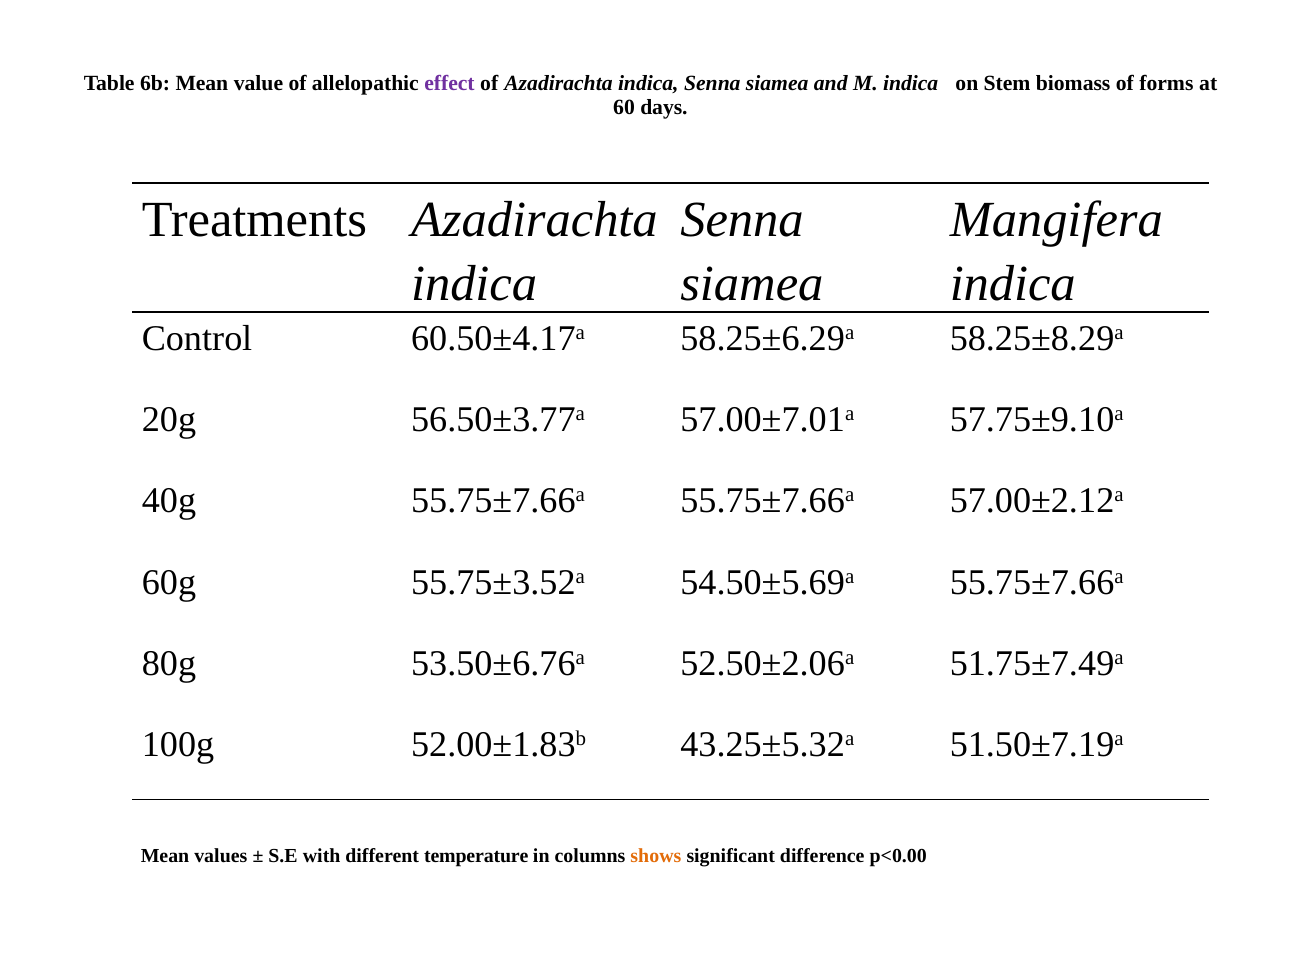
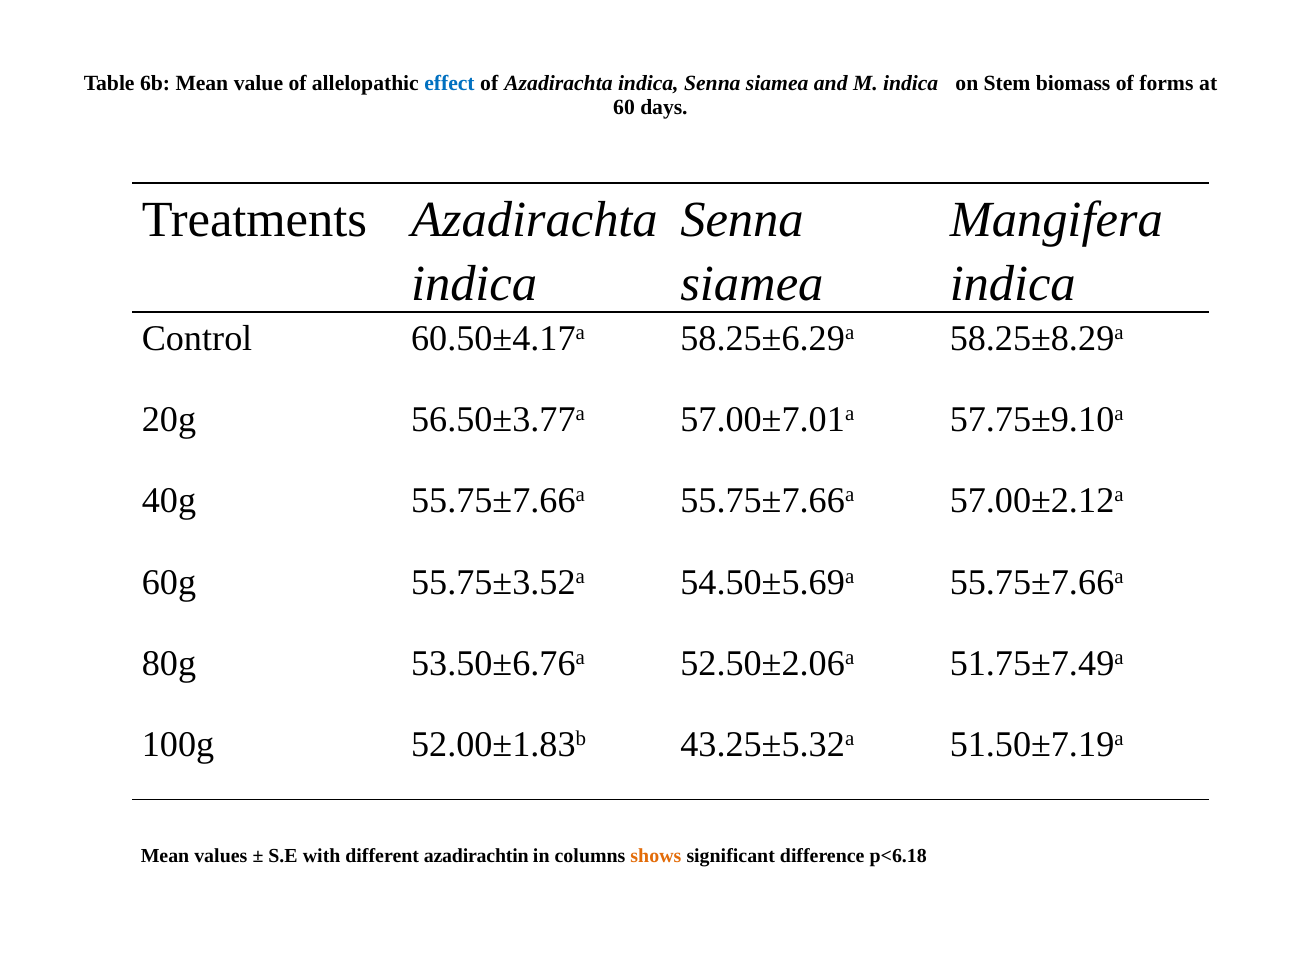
effect colour: purple -> blue
temperature: temperature -> azadirachtin
p<0.00: p<0.00 -> p<6.18
